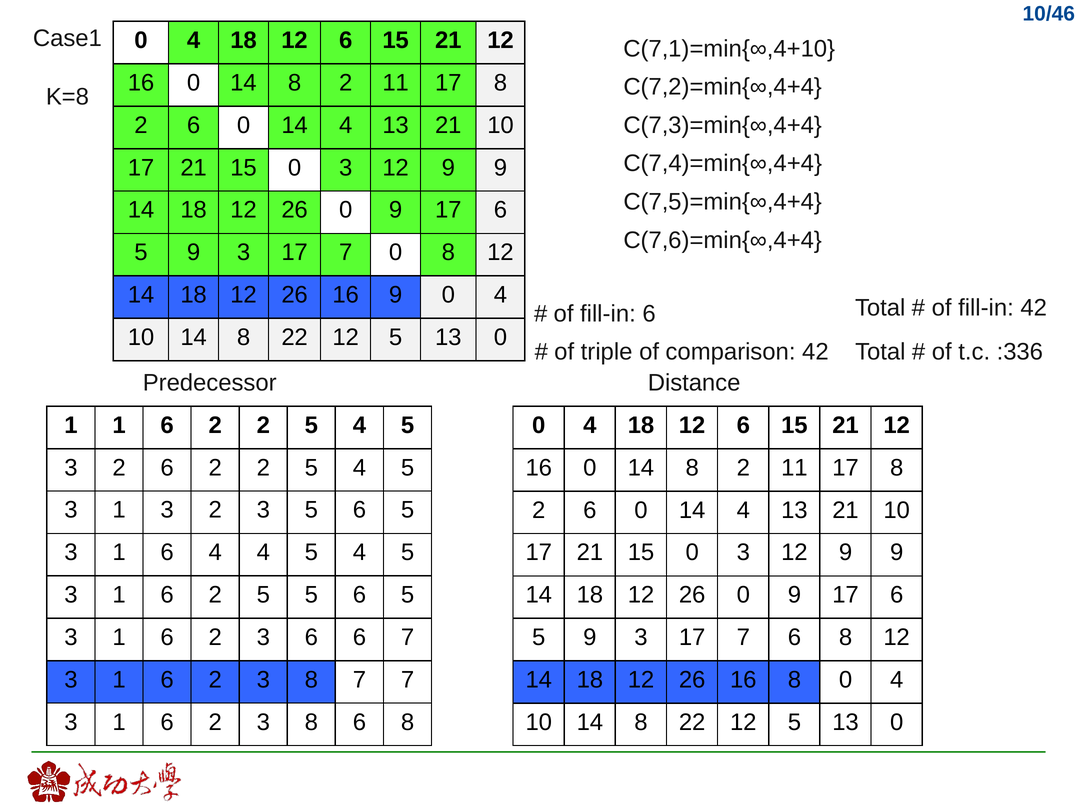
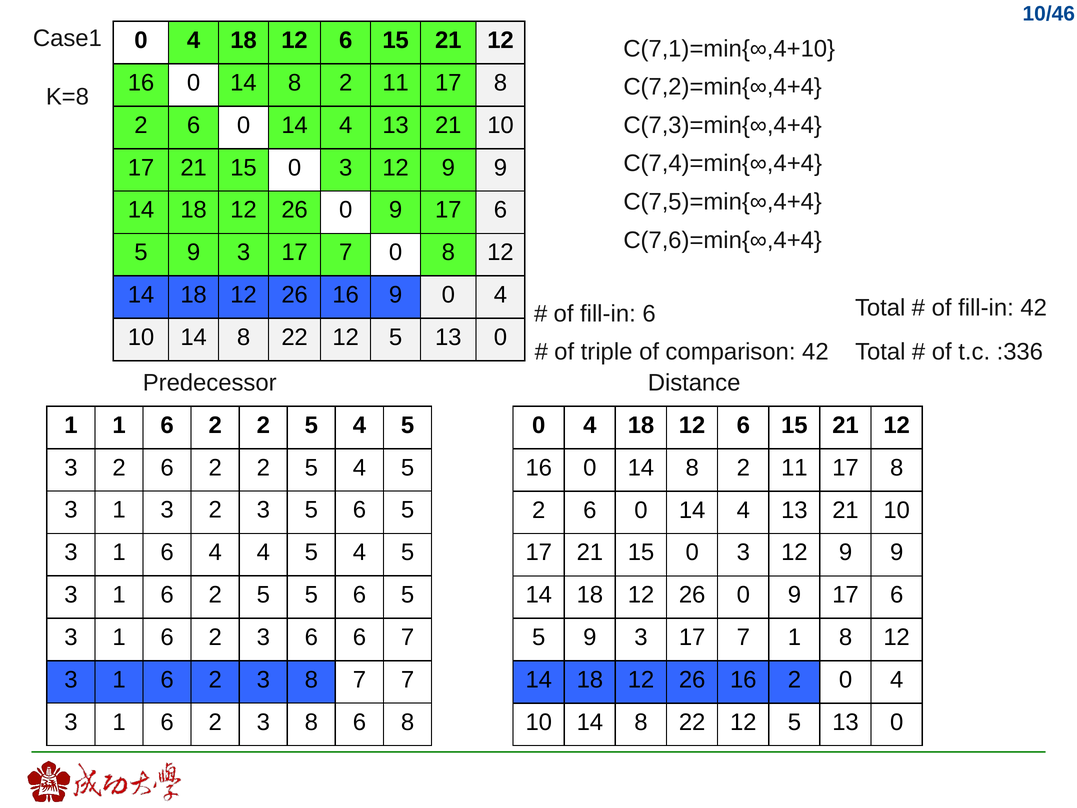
7 6: 6 -> 1
16 8: 8 -> 2
